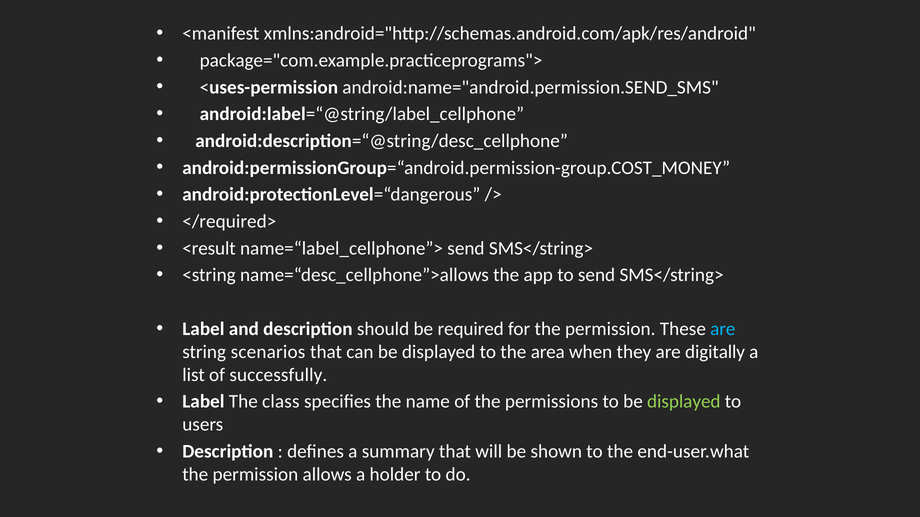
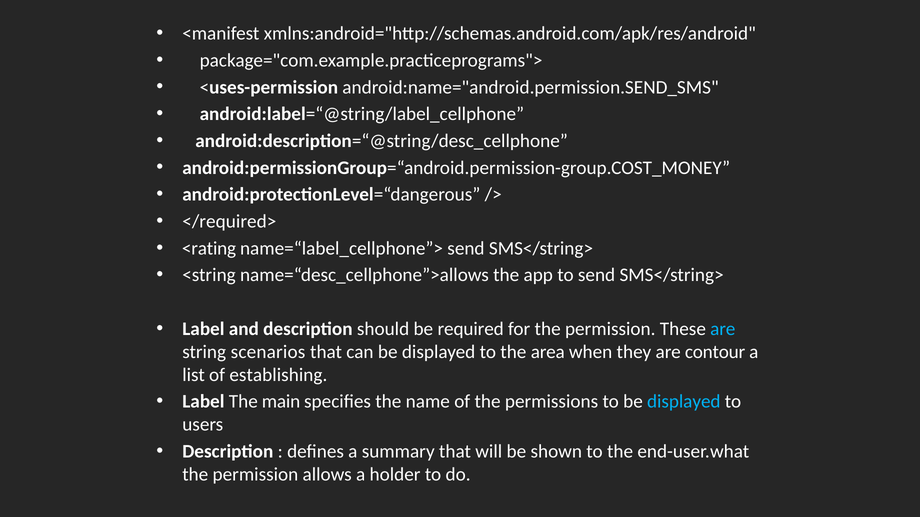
<result: <result -> <rating
digitally: digitally -> contour
successfully: successfully -> establishing
class: class -> main
displayed at (684, 402) colour: light green -> light blue
